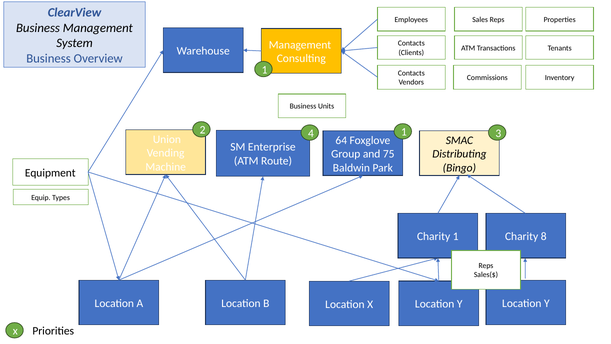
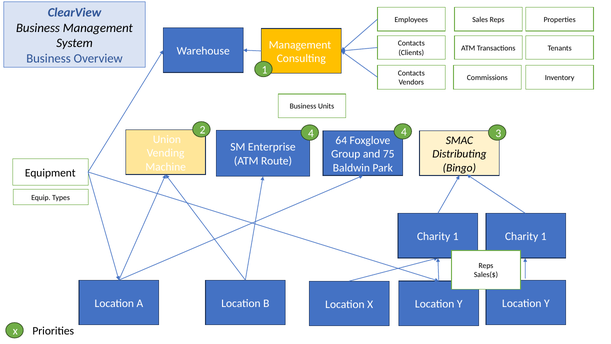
4 1: 1 -> 4
1 Charity 8: 8 -> 1
